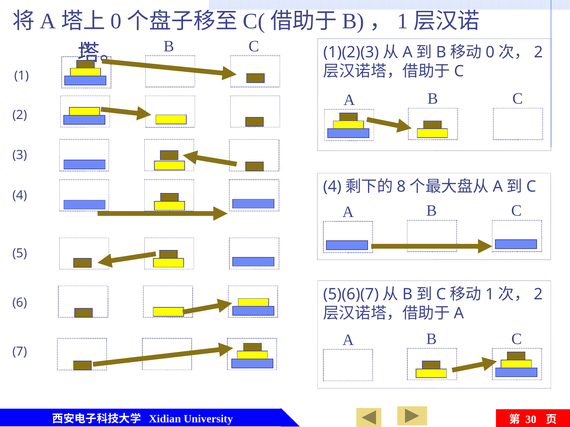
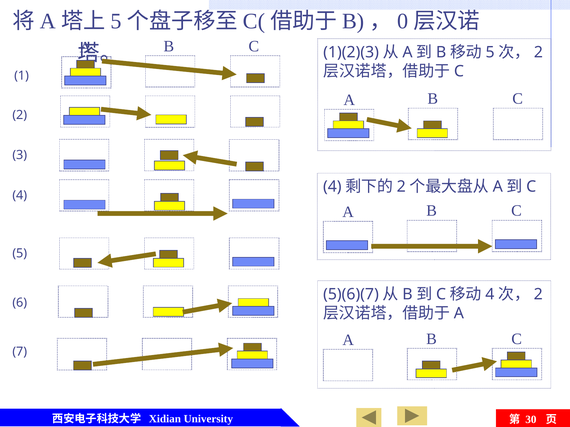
0 at (116, 21): 0 -> 5
1 at (403, 21): 1 -> 0
0 at (490, 52): 0 -> 5
8 at (401, 187): 8 -> 2
1 at (490, 295): 1 -> 4
